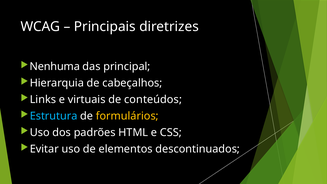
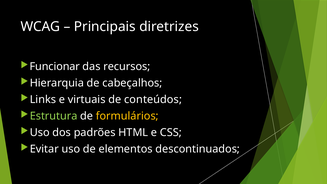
Nenhuma: Nenhuma -> Funcionar
principal: principal -> recursos
Estrutura colour: light blue -> light green
